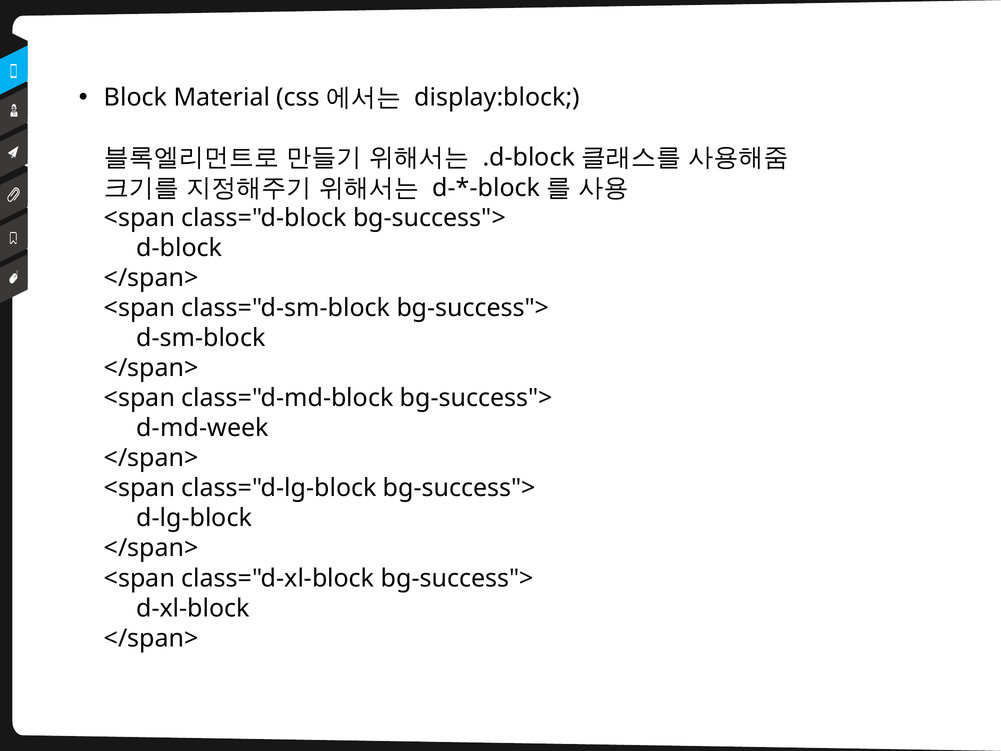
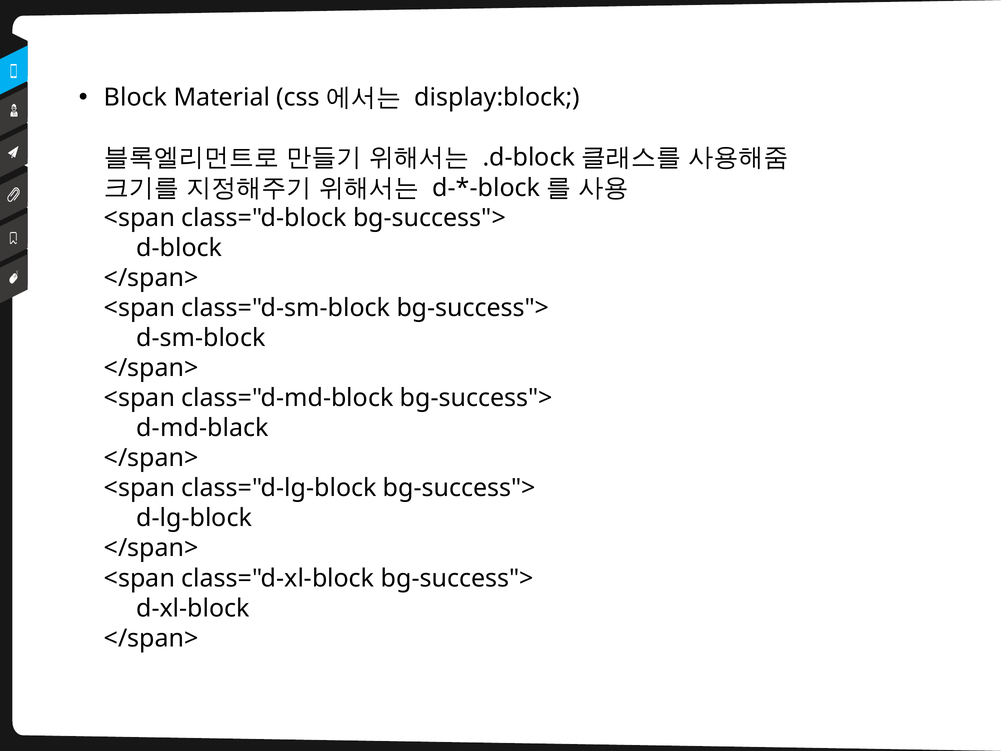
d-md-week: d-md-week -> d-md-black
